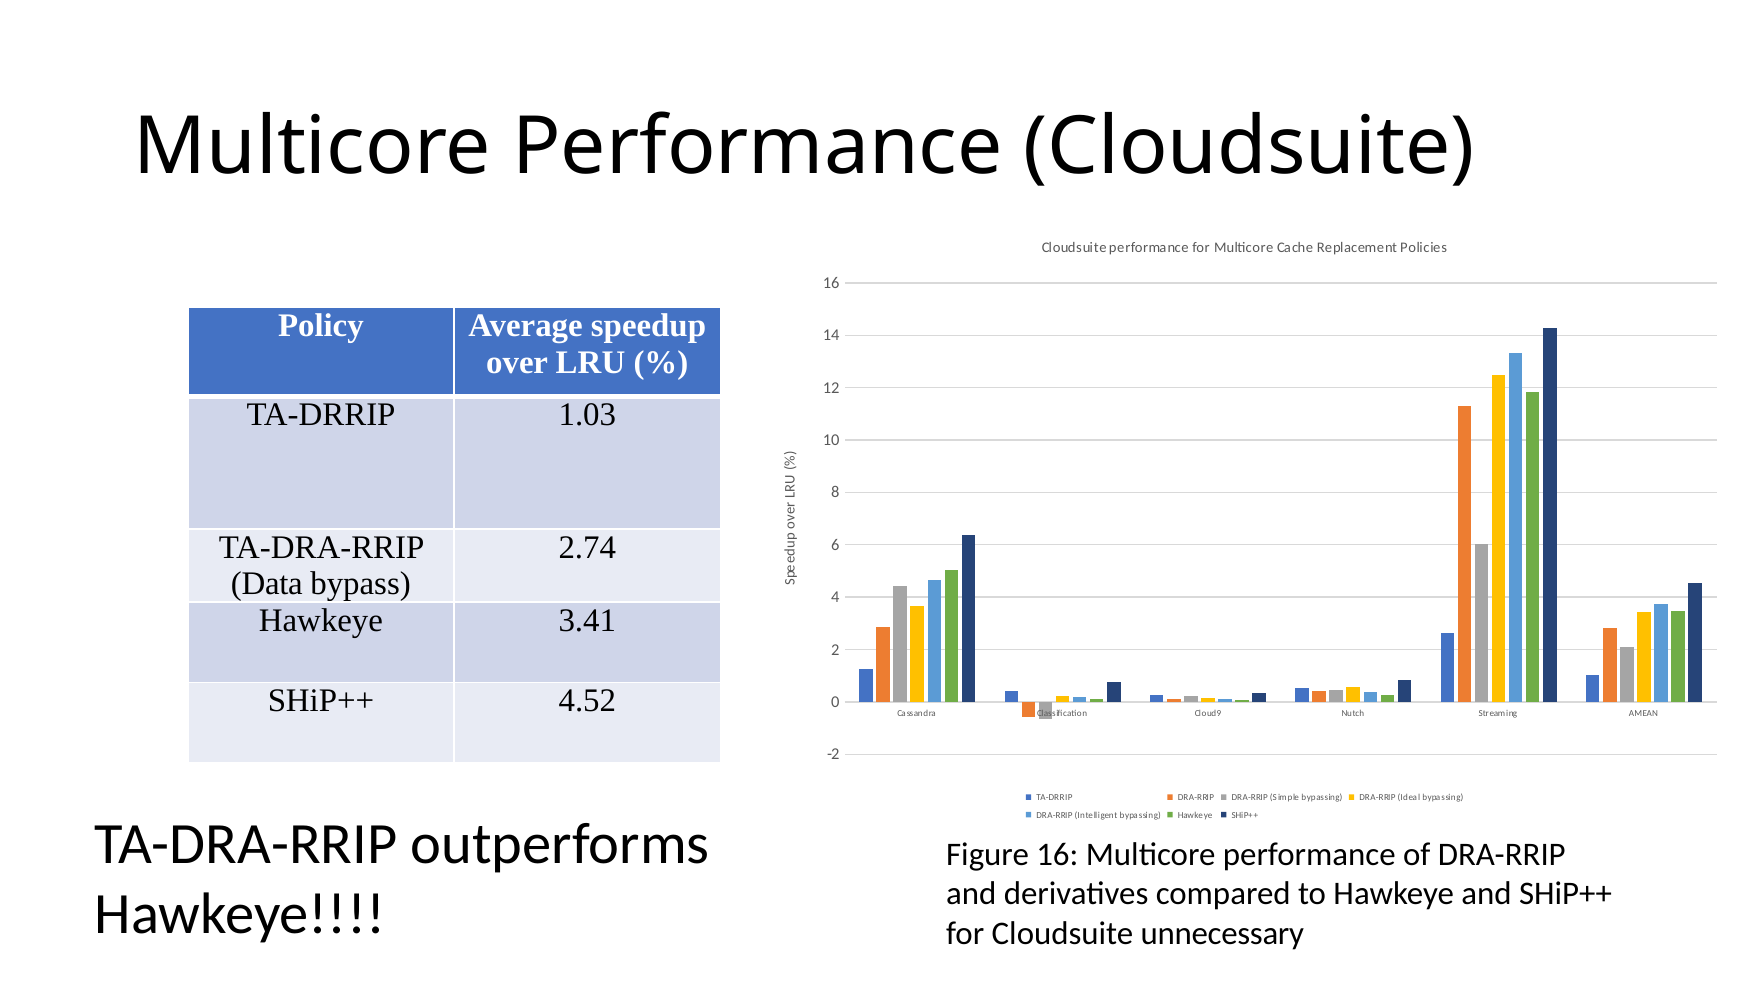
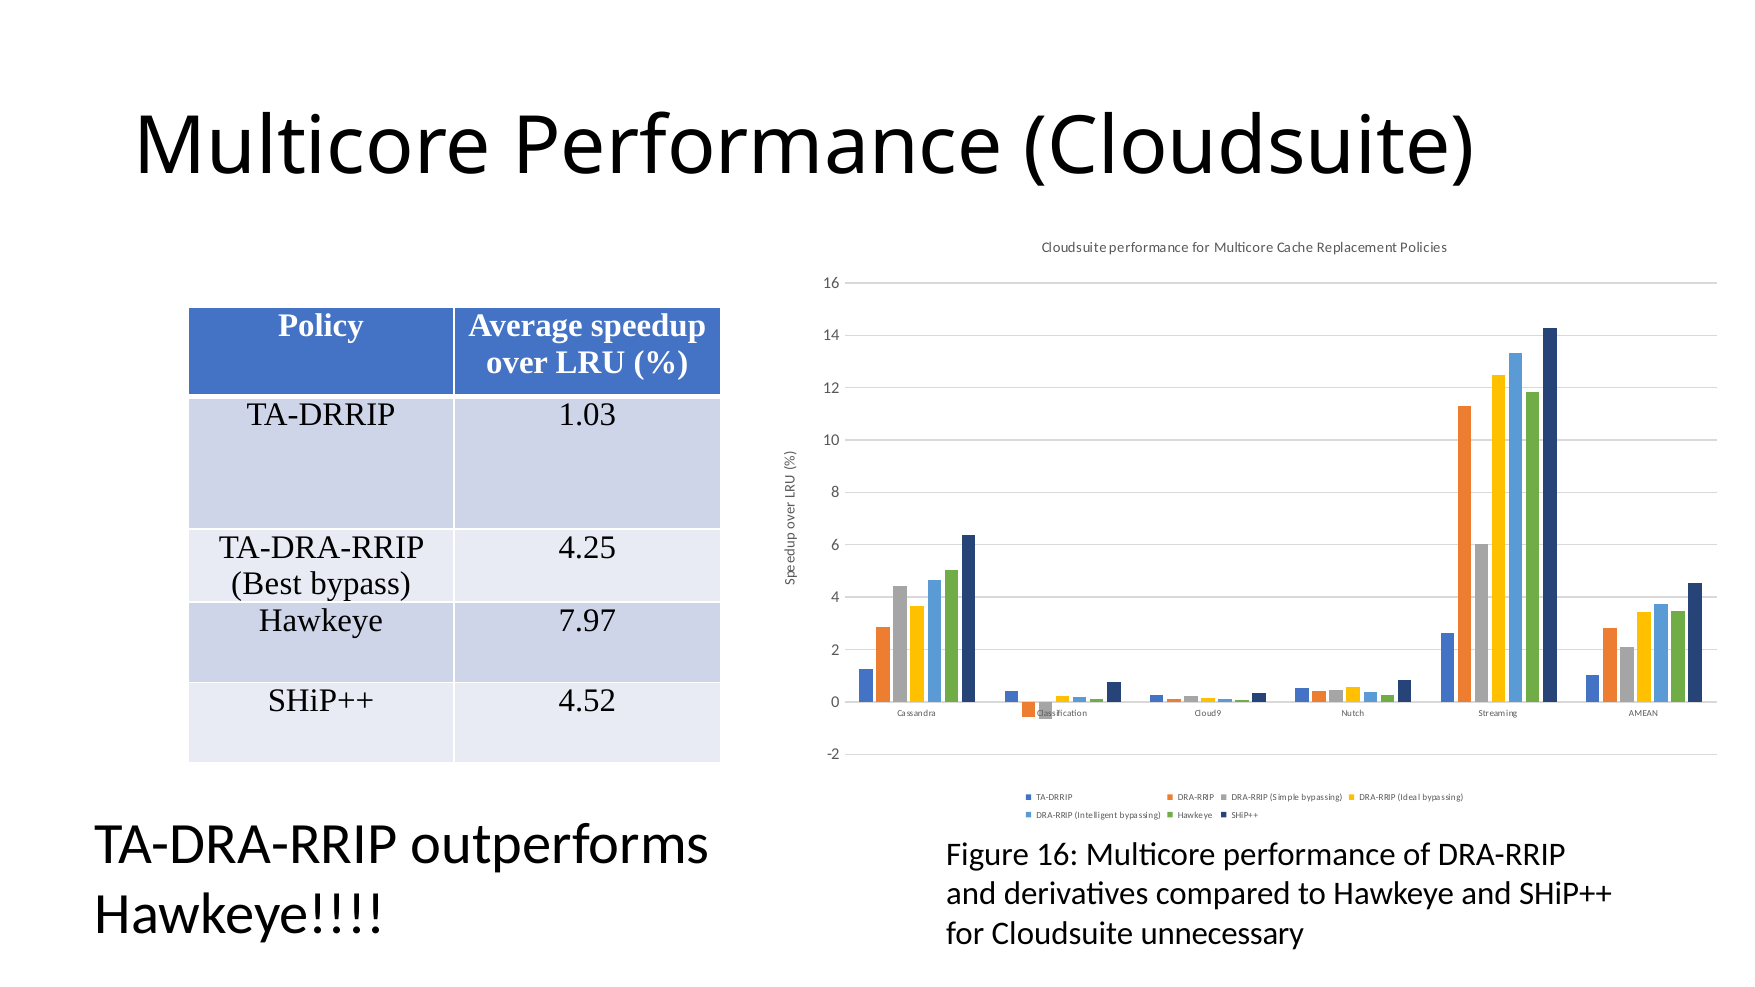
2.74: 2.74 -> 4.25
Data: Data -> Best
3.41: 3.41 -> 7.97
